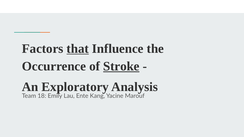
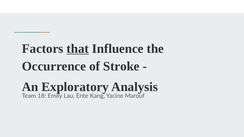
Stroke underline: present -> none
